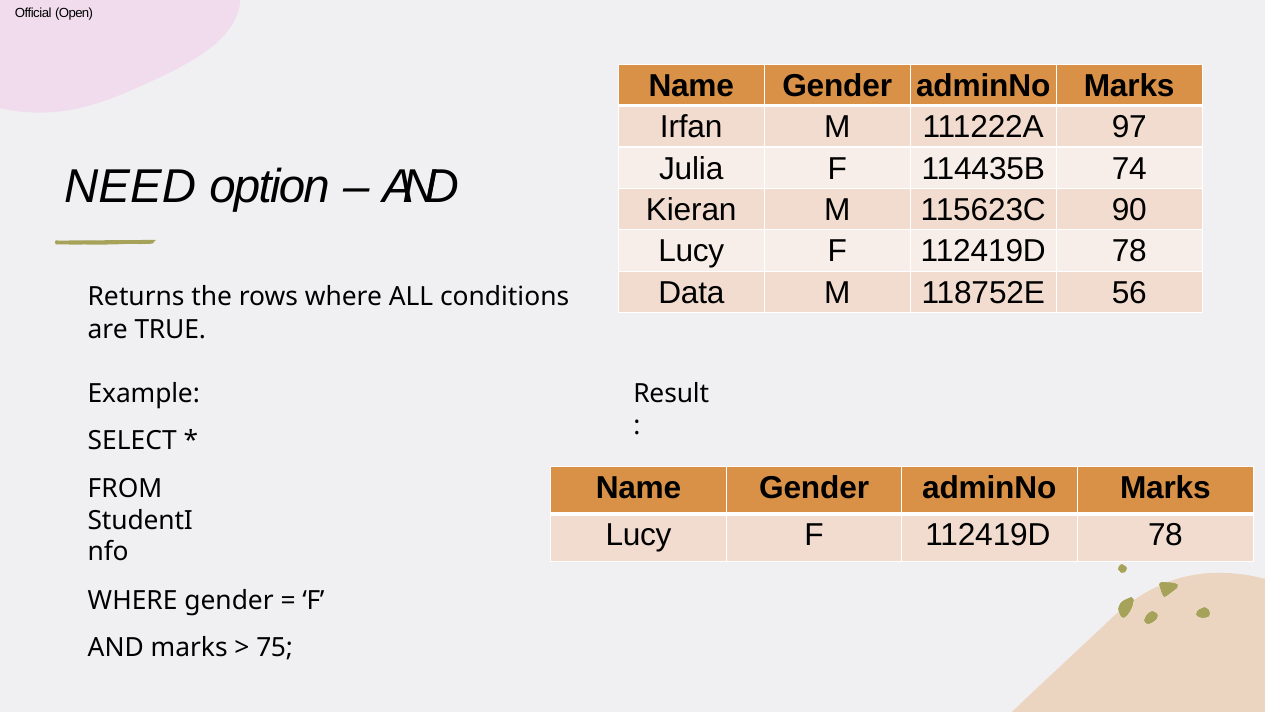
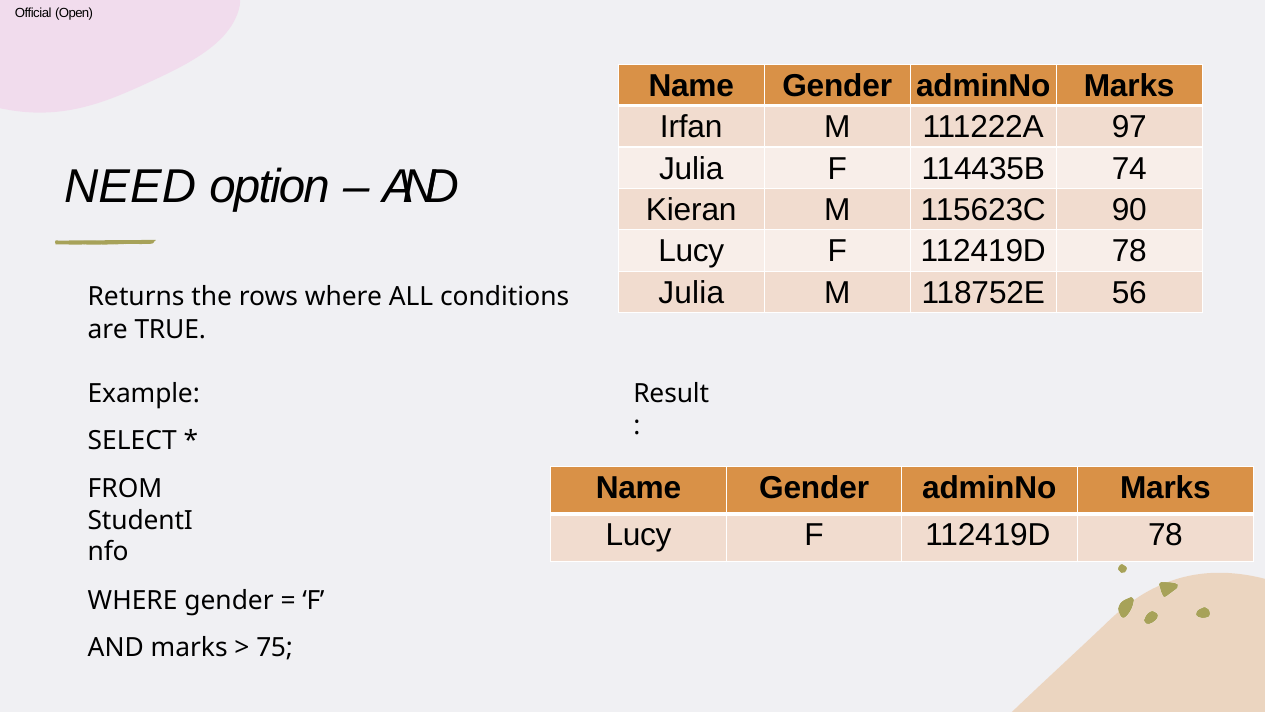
Data at (691, 293): Data -> Julia
